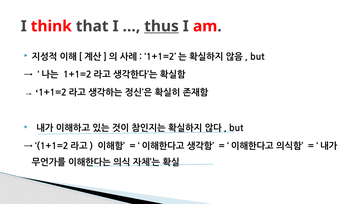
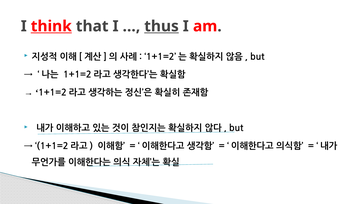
think underline: none -> present
